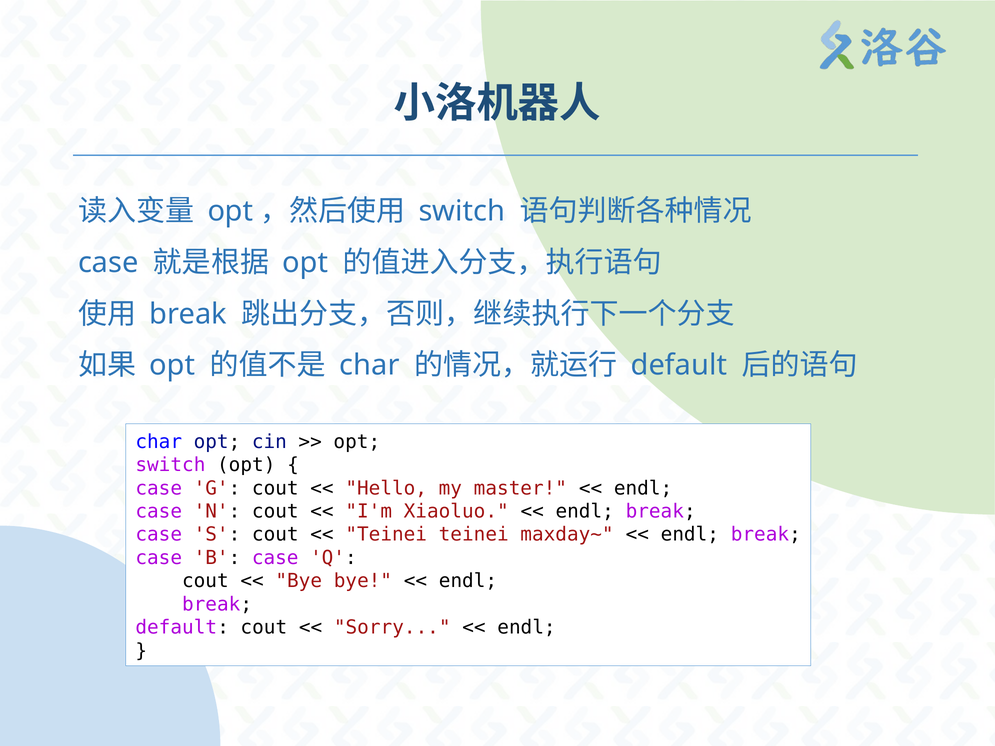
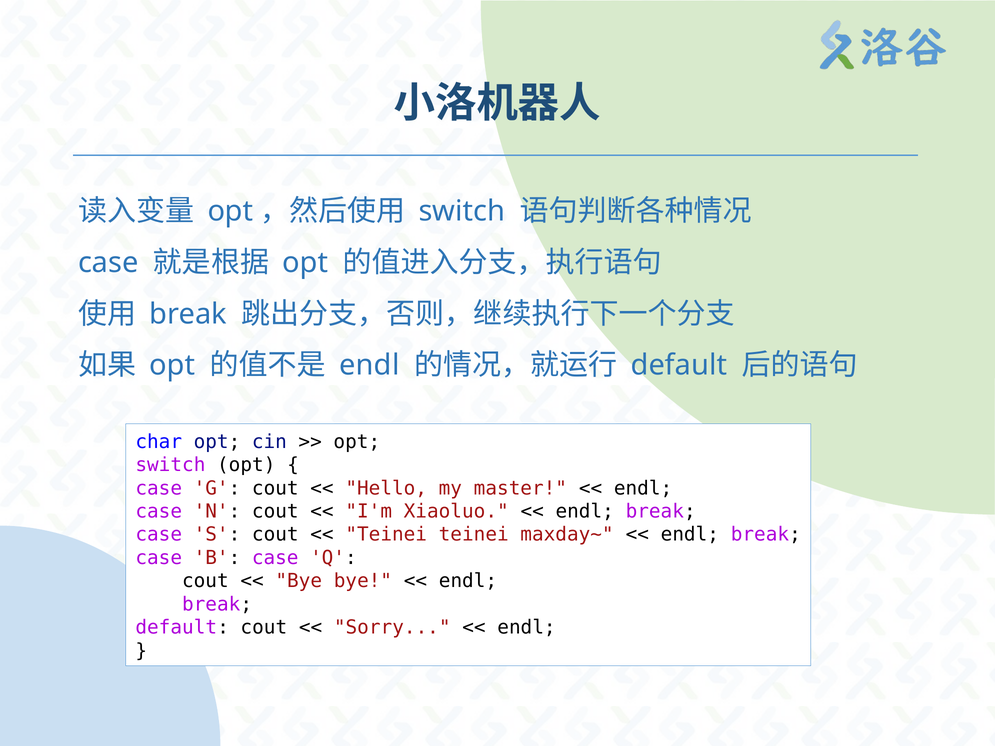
char at (369, 365): char -> endl
